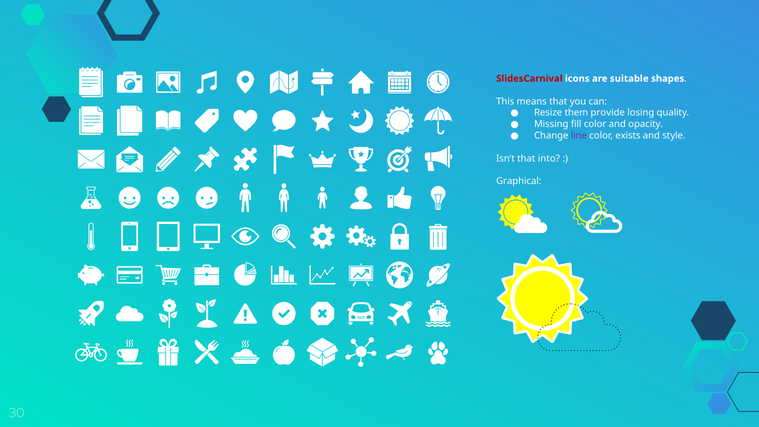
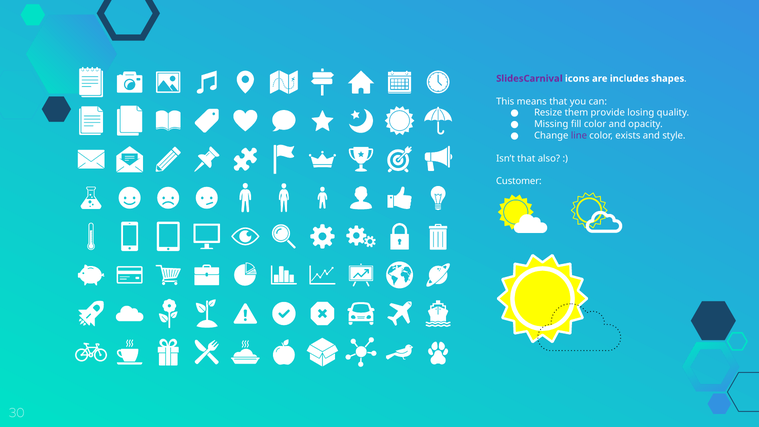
SlidesCarnival colour: red -> purple
suitable: suitable -> includes
into: into -> also
Graphical: Graphical -> Customer
